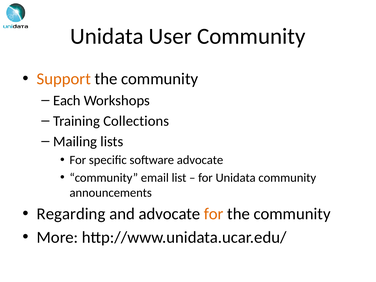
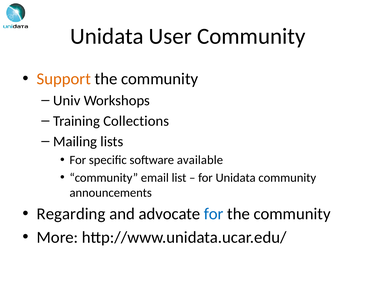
Each: Each -> Univ
software advocate: advocate -> available
for at (214, 214) colour: orange -> blue
